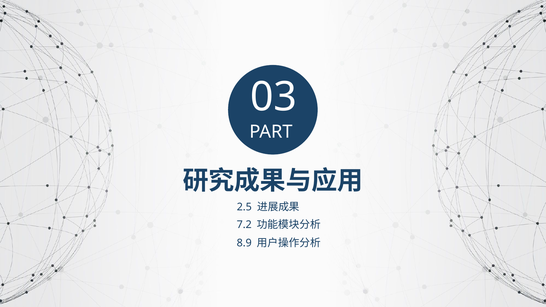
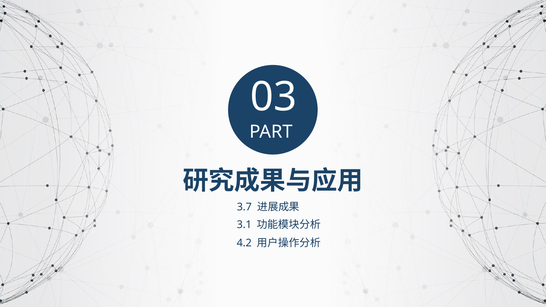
2.5: 2.5 -> 3.7
7.2: 7.2 -> 3.1
8.9: 8.9 -> 4.2
